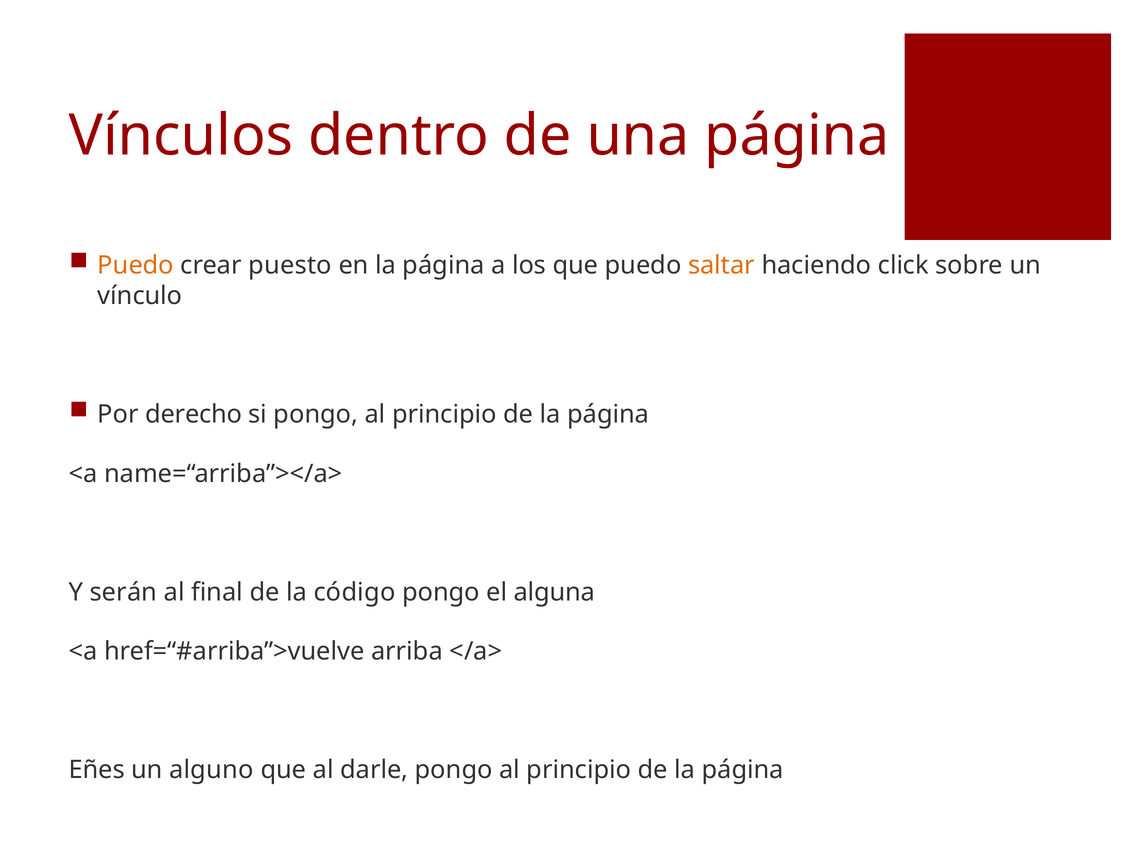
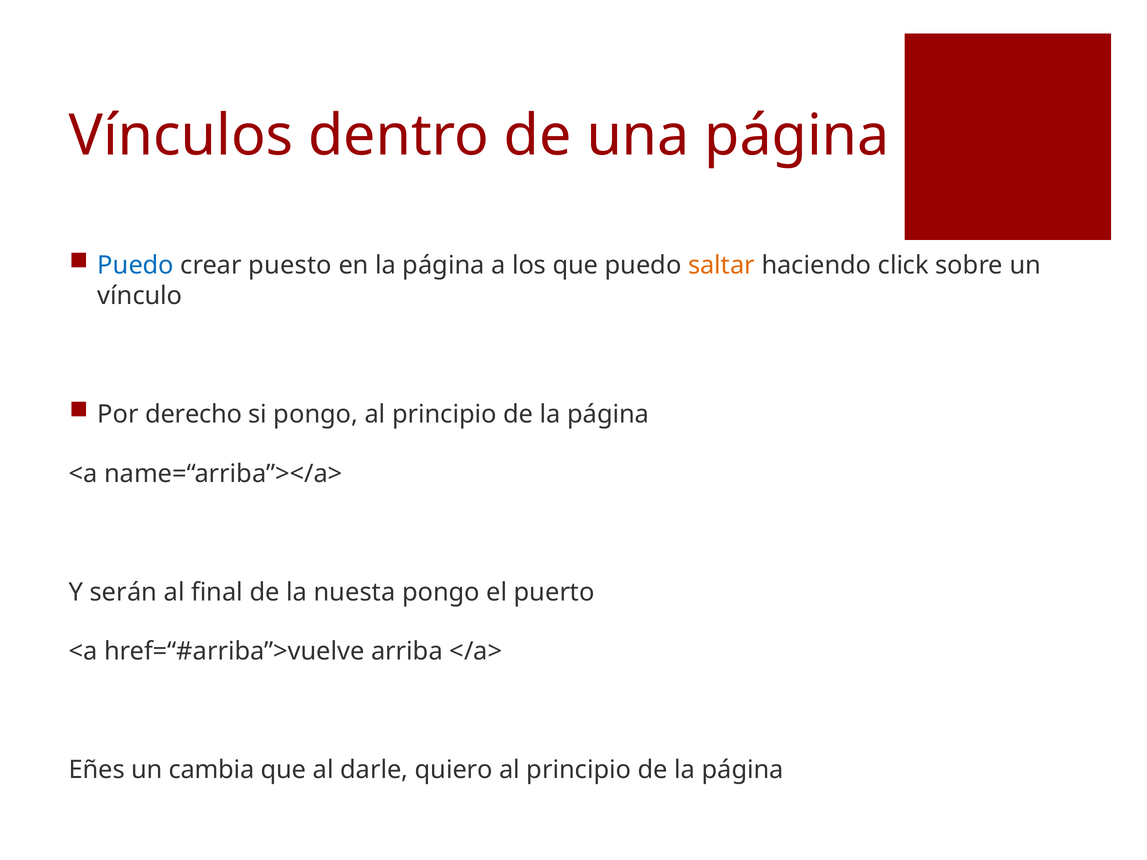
Puedo at (136, 266) colour: orange -> blue
código: código -> nuesta
alguna: alguna -> puerto
alguno: alguno -> cambia
darle pongo: pongo -> quiero
